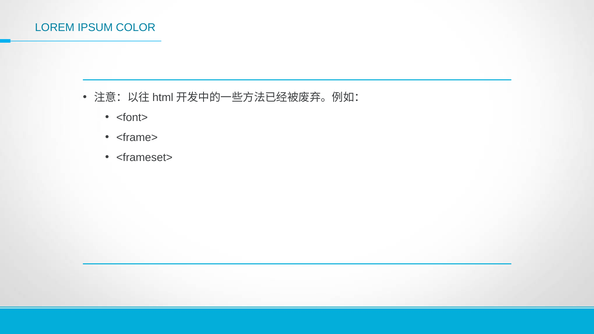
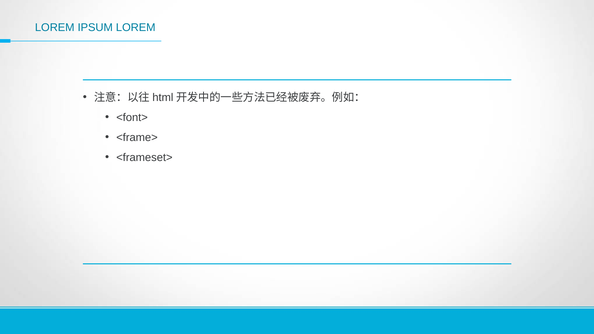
IPSUM COLOR: COLOR -> LOREM
